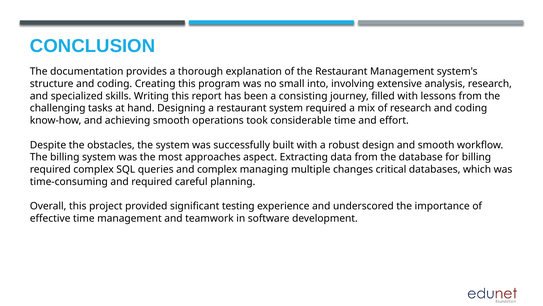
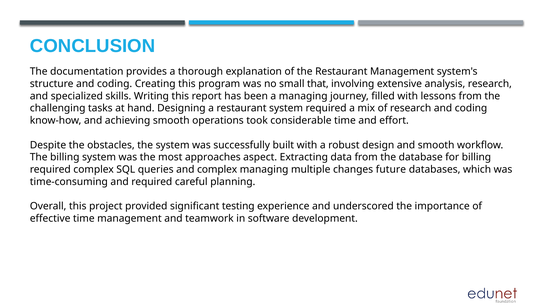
into: into -> that
a consisting: consisting -> managing
critical: critical -> future
